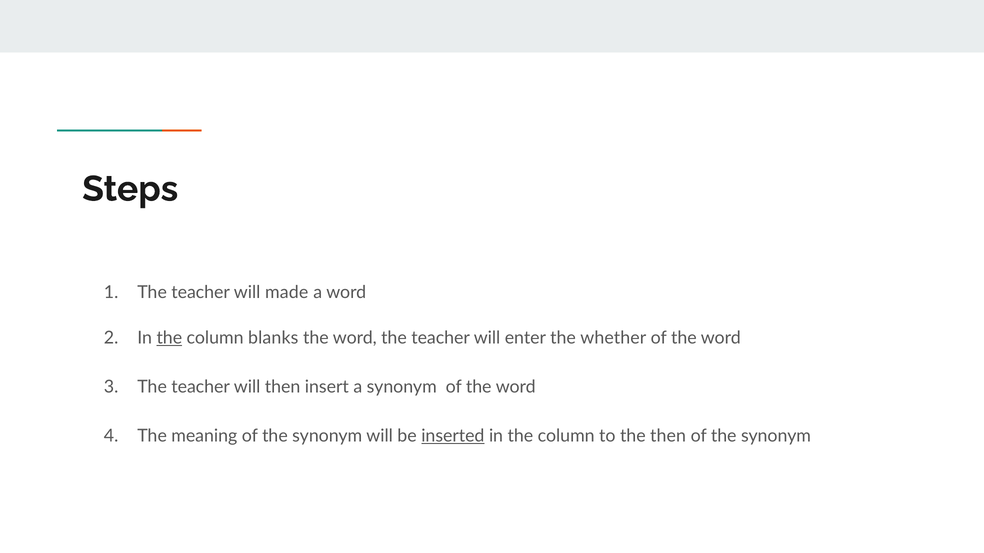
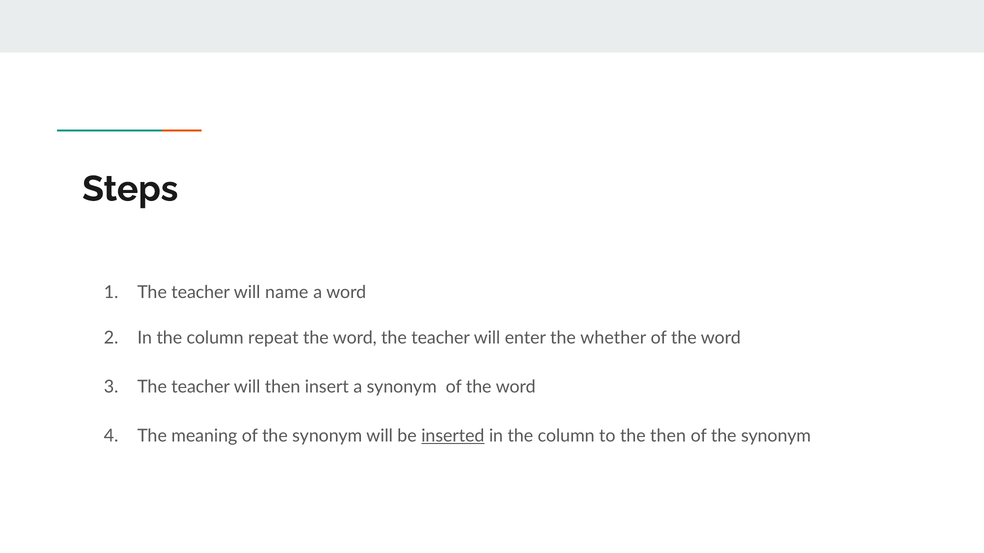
made: made -> name
the at (169, 338) underline: present -> none
blanks: blanks -> repeat
